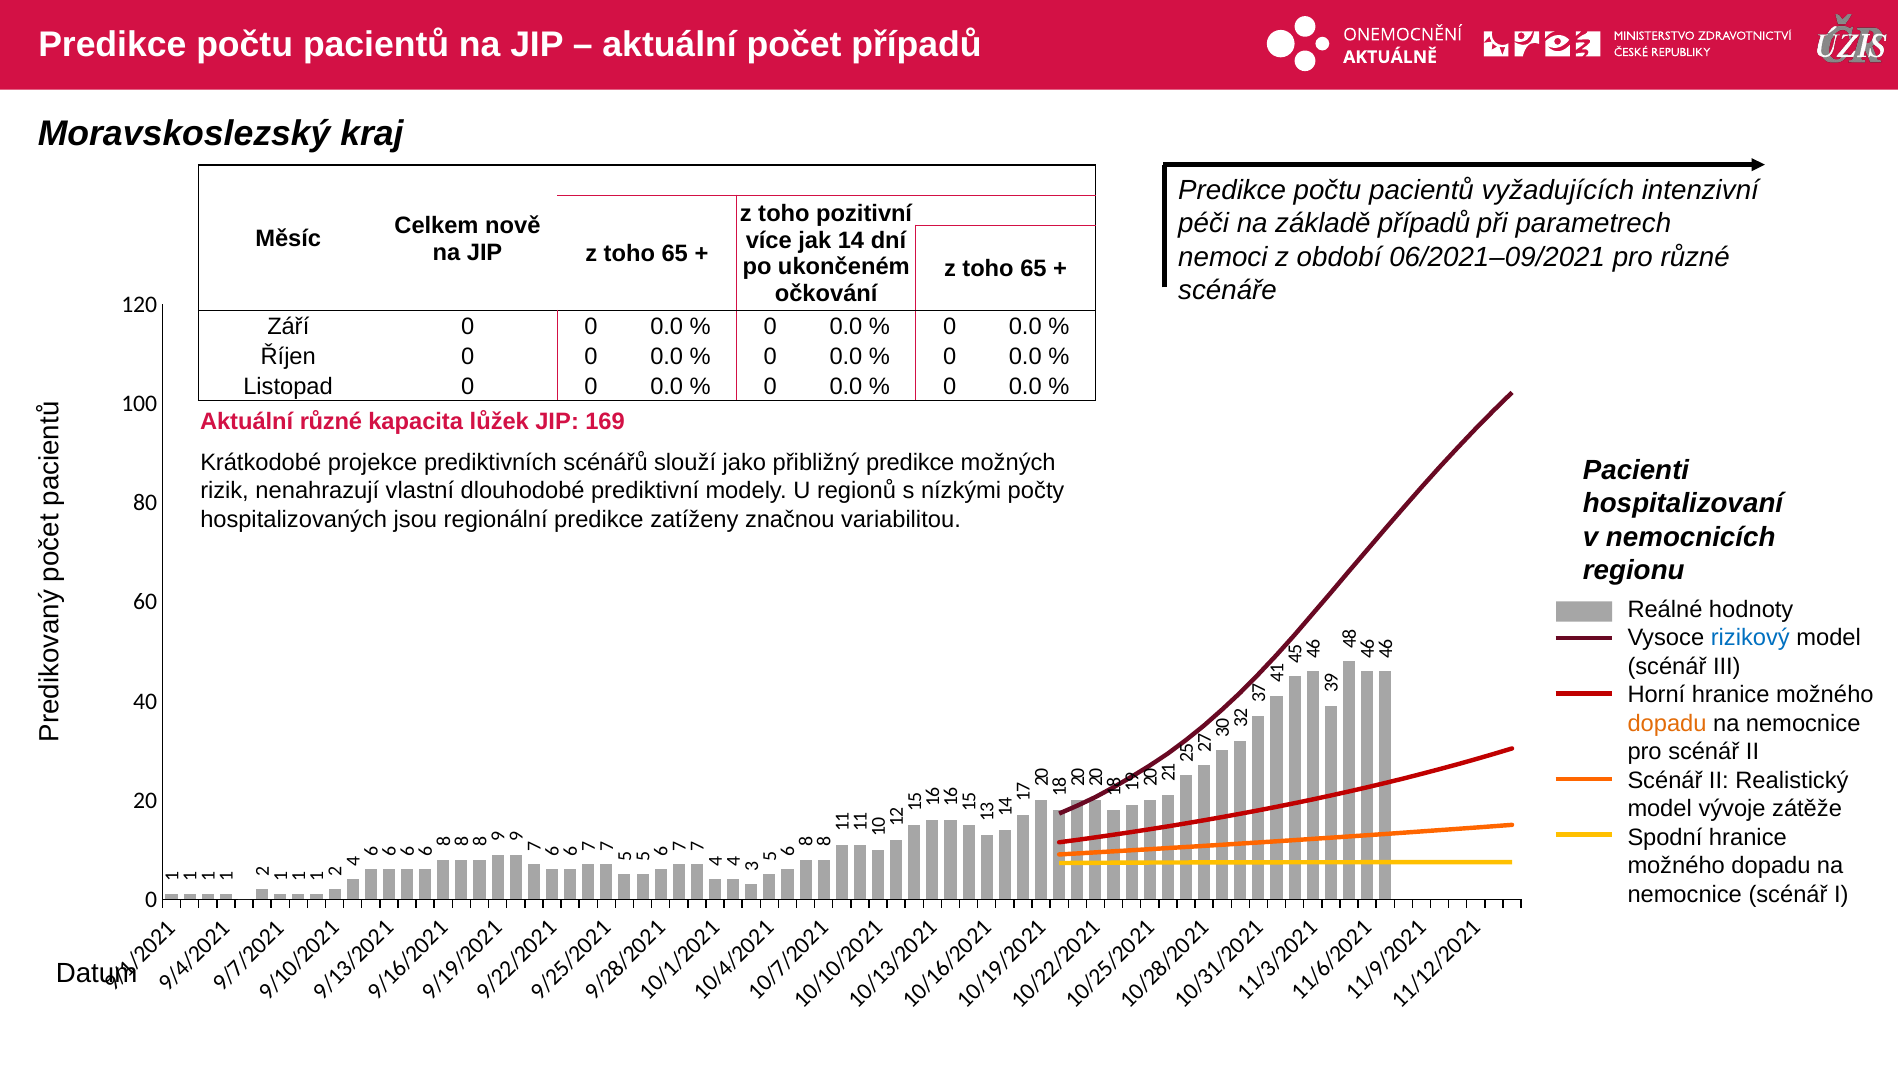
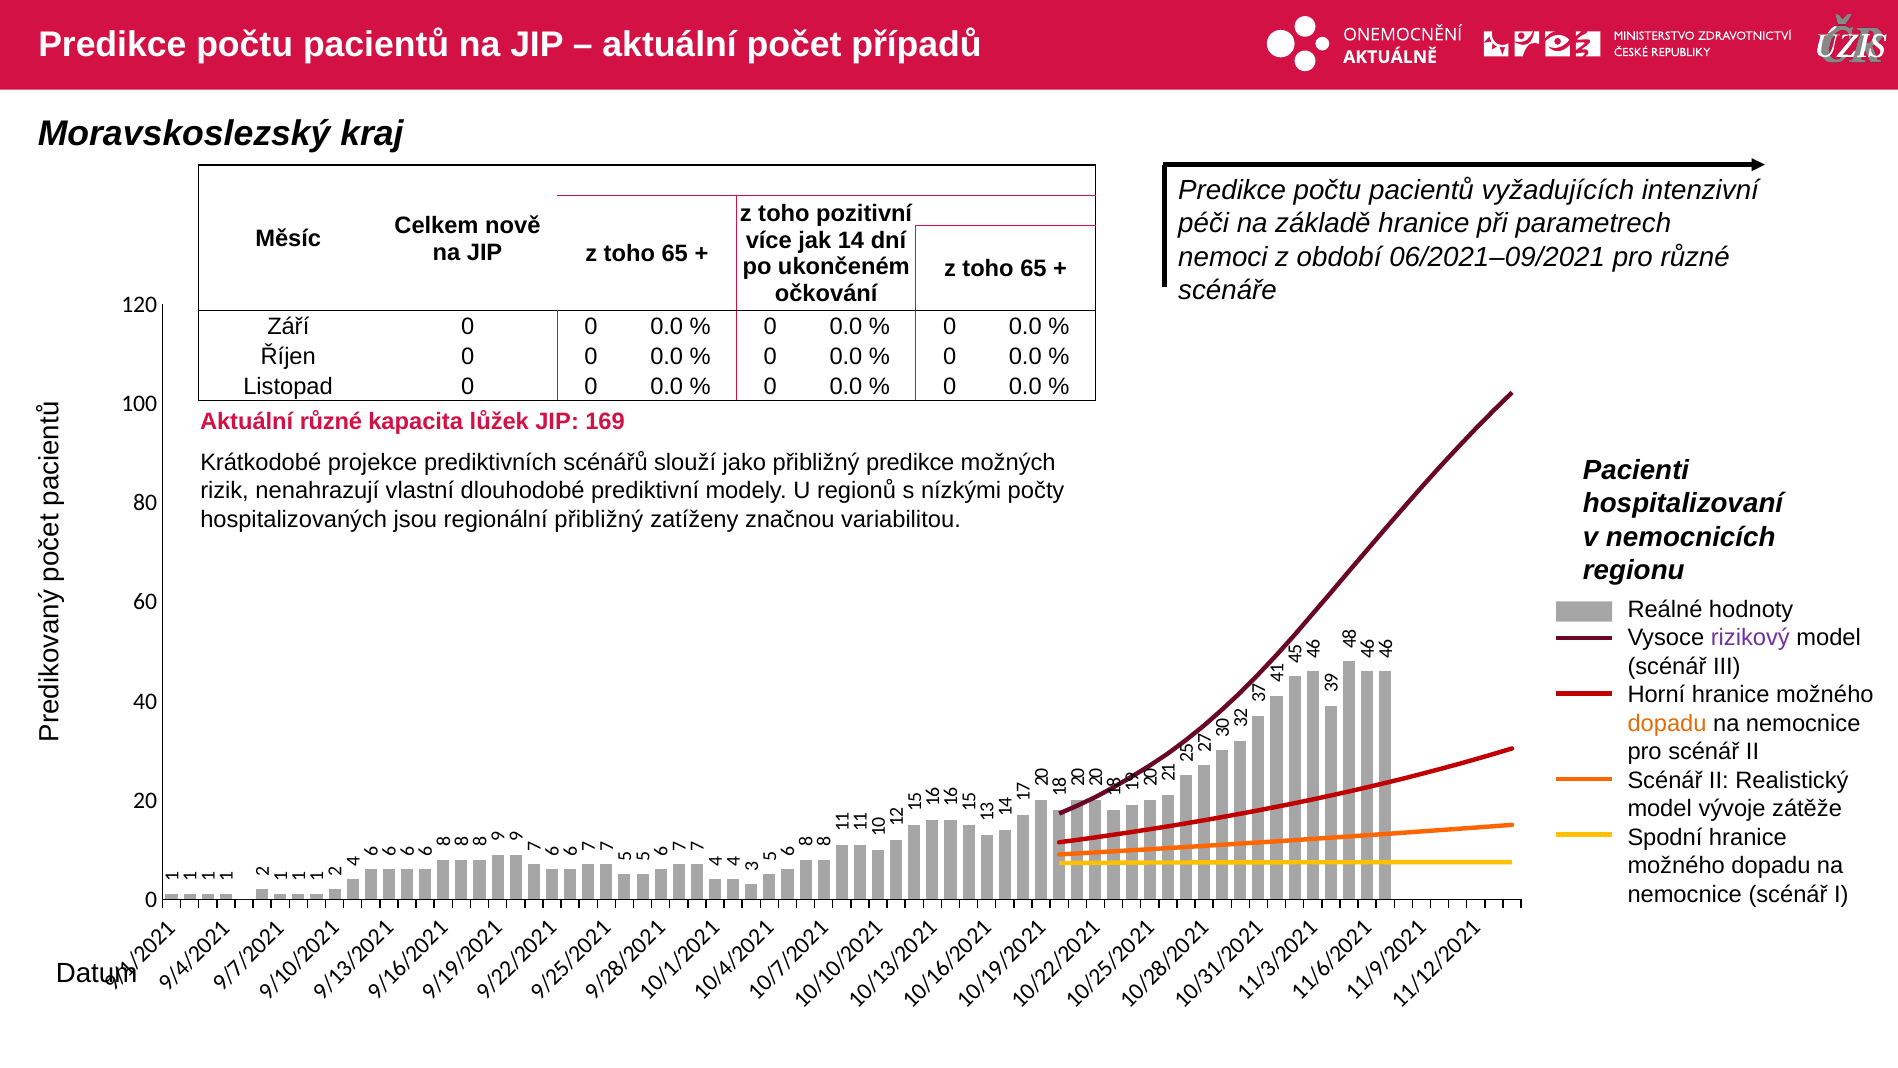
základě případů: případů -> hranice
regionální predikce: predikce -> přibližný
rizikový colour: blue -> purple
